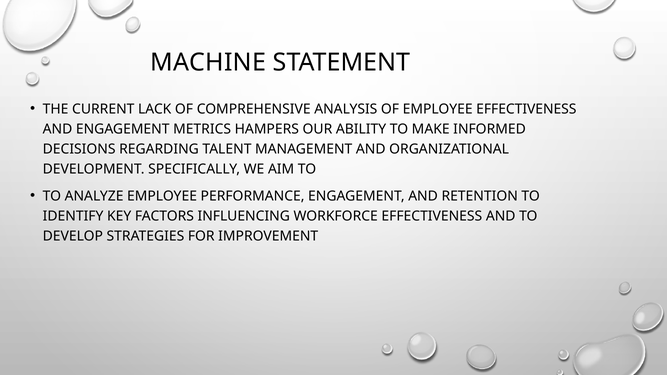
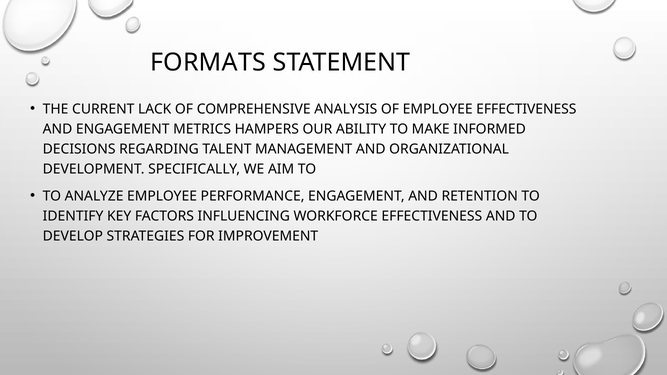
MACHINE: MACHINE -> FORMATS
